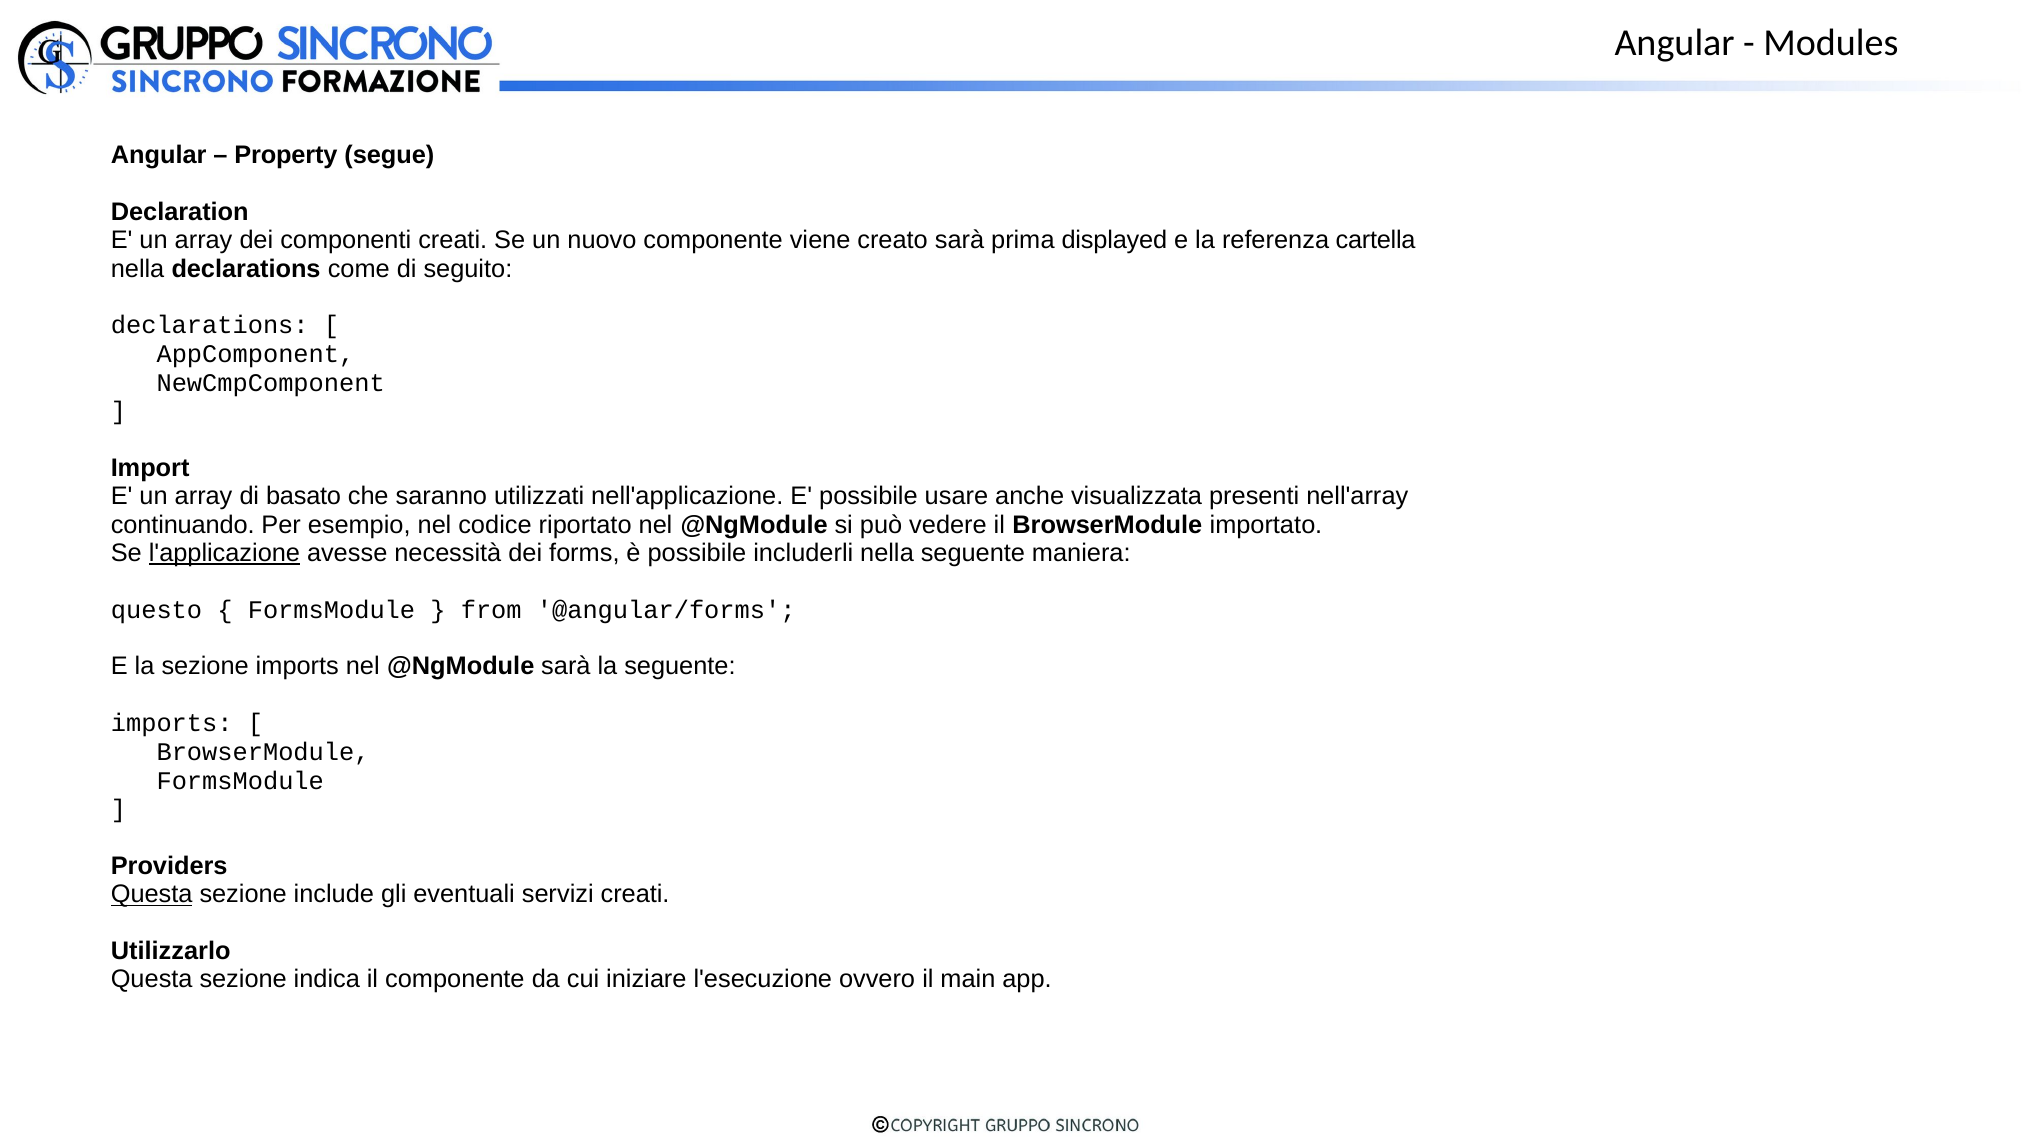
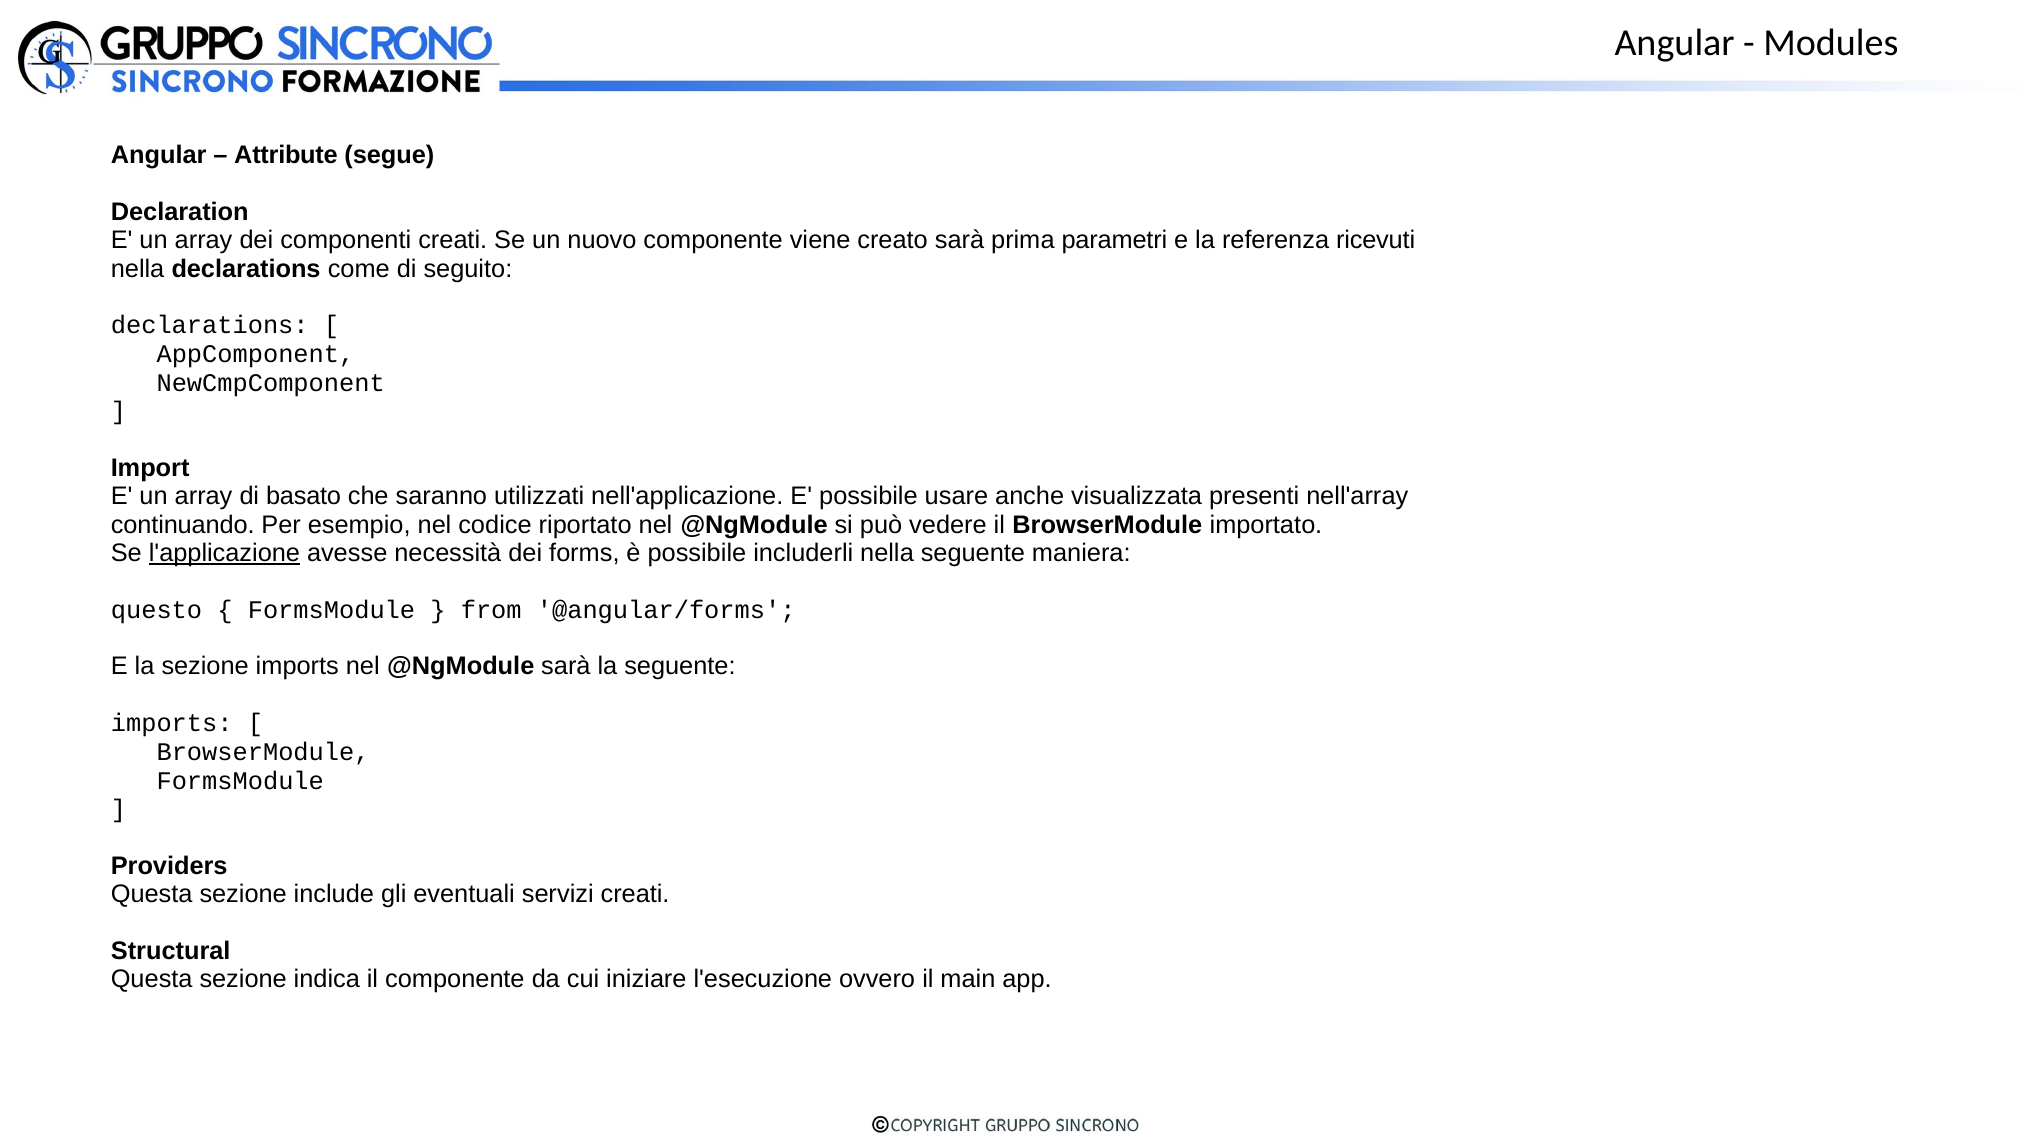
Property: Property -> Attribute
displayed: displayed -> parametri
cartella: cartella -> ricevuti
Questa at (152, 894) underline: present -> none
Utilizzarlo: Utilizzarlo -> Structural
